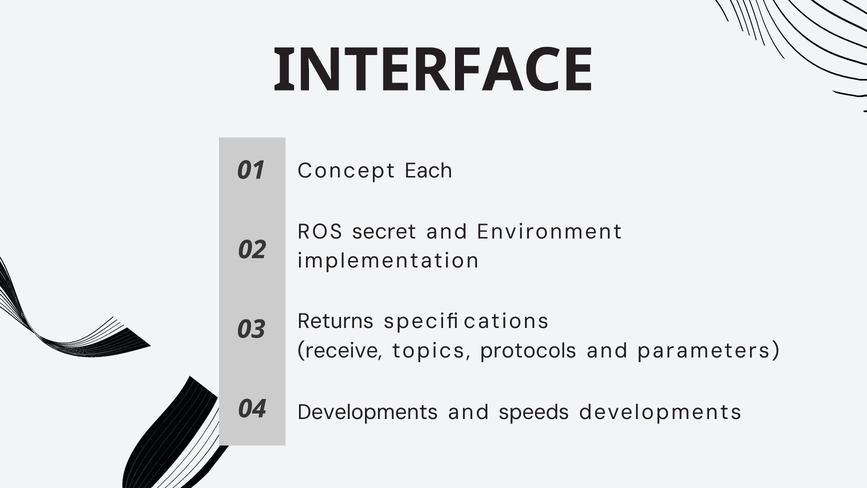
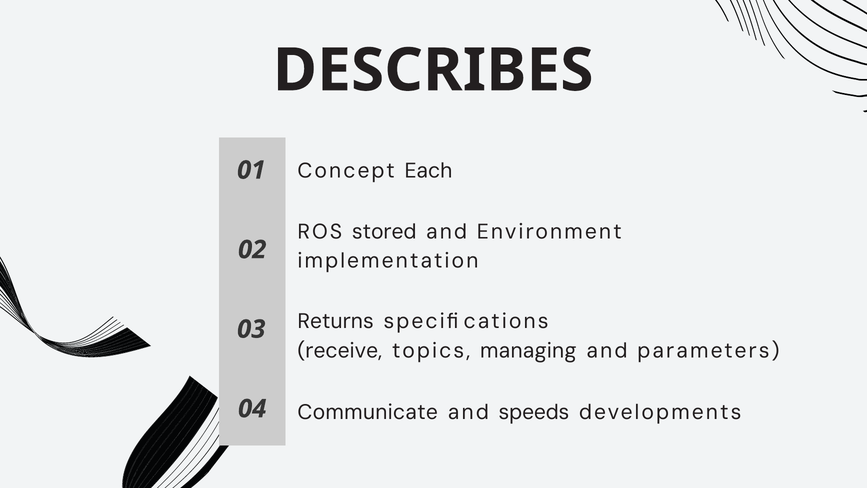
INTERFACE: INTERFACE -> DESCRIBES
secret: secret -> stored
protocols: protocols -> managing
Developments at (368, 412): Developments -> Communicate
